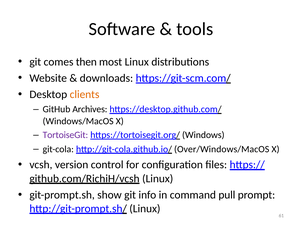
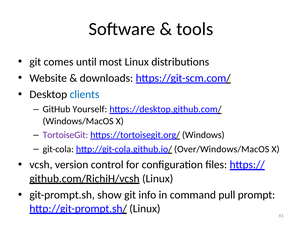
then: then -> until
clients colour: orange -> blue
Archives: Archives -> Yourself
